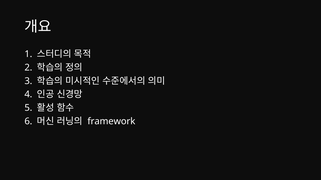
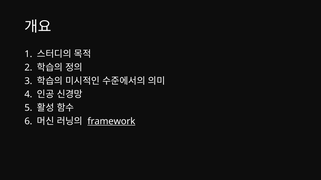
framework underline: none -> present
